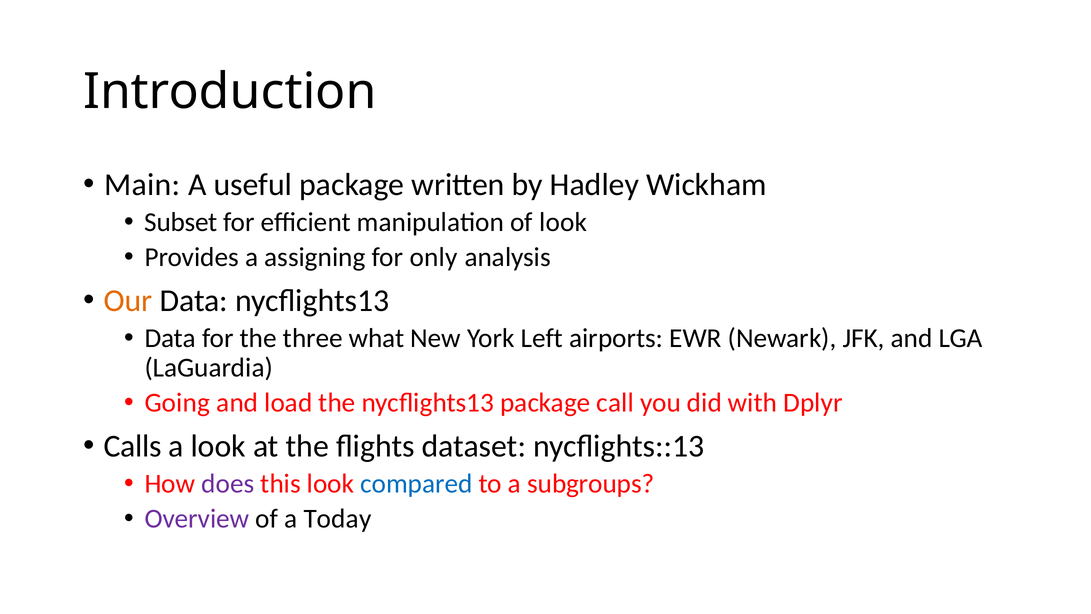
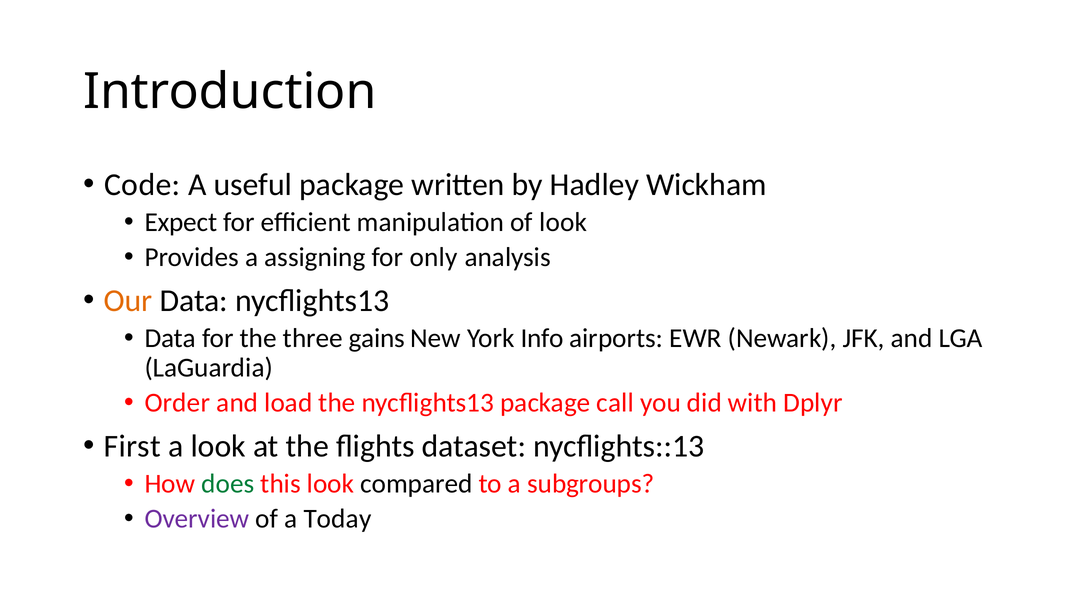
Main: Main -> Code
Subset: Subset -> Expect
what: what -> gains
Left: Left -> Info
Going: Going -> Order
Calls: Calls -> First
does colour: purple -> green
compared colour: blue -> black
